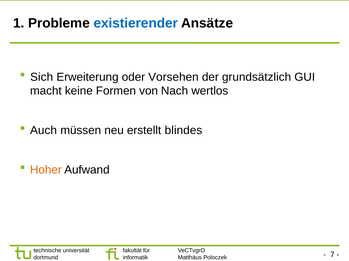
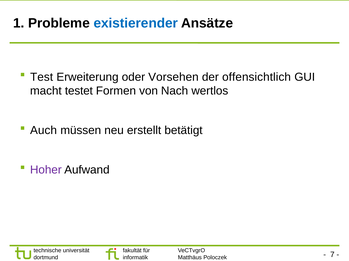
Sich: Sich -> Test
grundsätzlich: grundsätzlich -> offensichtlich
keine: keine -> testet
blindes: blindes -> betätigt
Hoher colour: orange -> purple
